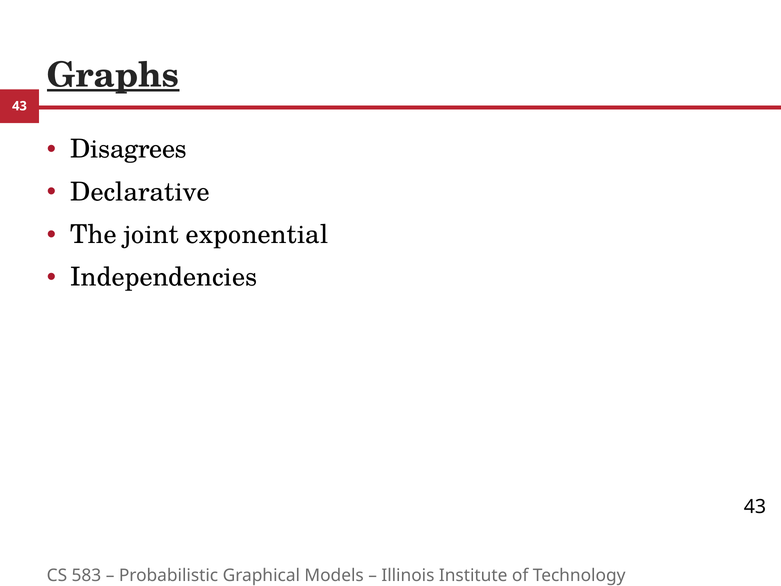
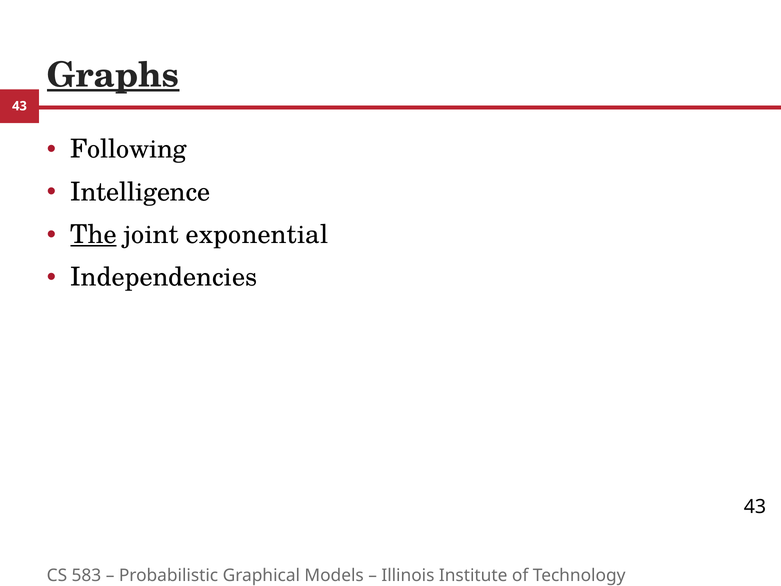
Disagrees: Disagrees -> Following
Declarative: Declarative -> Intelligence
The underline: none -> present
